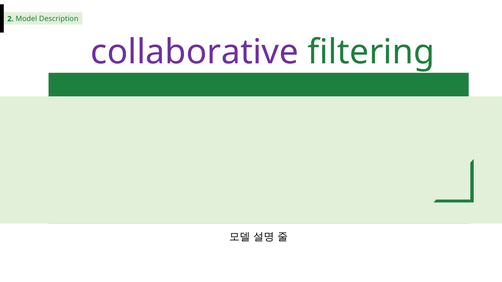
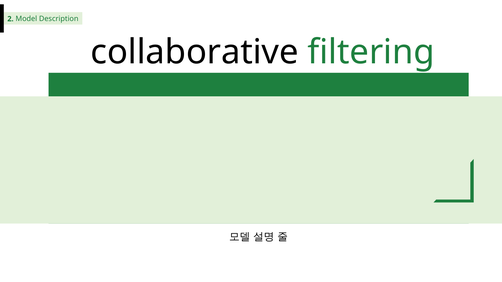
collaborative colour: purple -> black
